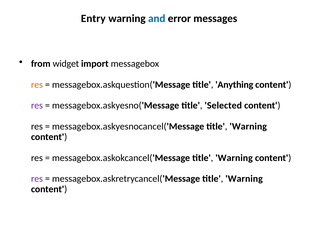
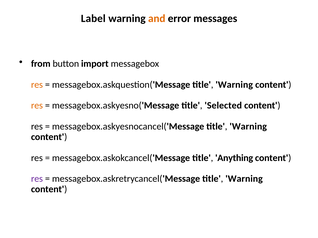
Entry: Entry -> Label
and colour: blue -> orange
widget: widget -> button
messagebox.askquestion('Message title Anything: Anything -> Warning
res at (37, 106) colour: purple -> orange
messagebox.askokcancel('Message title Warning: Warning -> Anything
